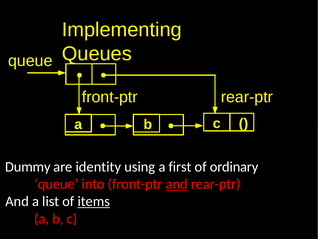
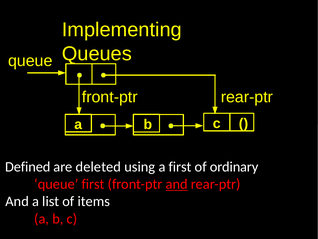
Dummy: Dummy -> Defined
identity: identity -> deleted
queue into: into -> first
items underline: present -> none
